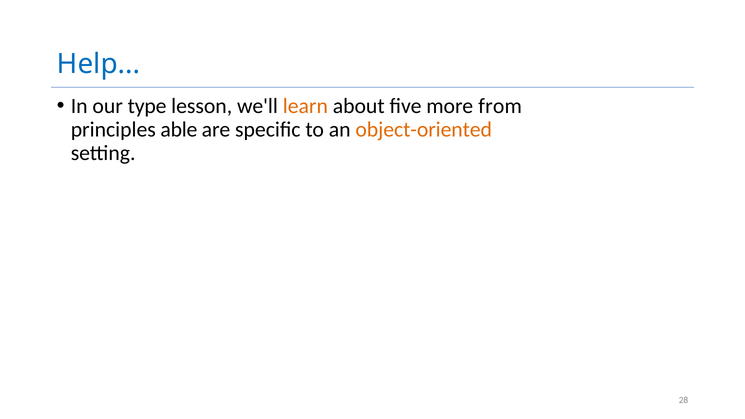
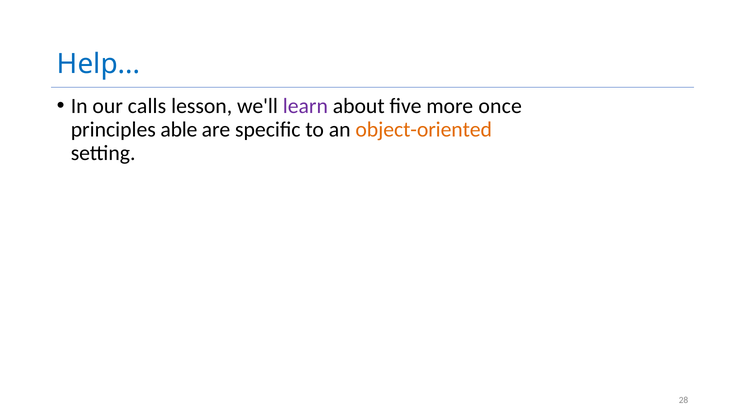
type: type -> calls
learn colour: orange -> purple
from: from -> once
